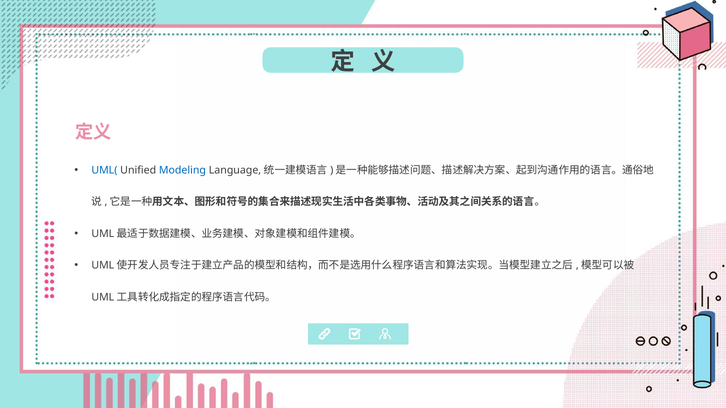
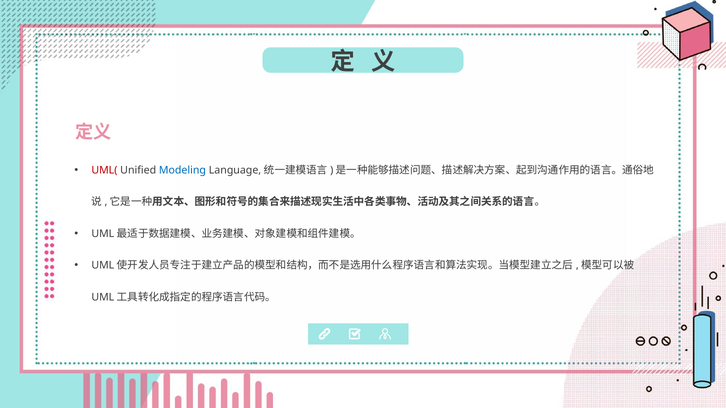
UML( colour: blue -> red
